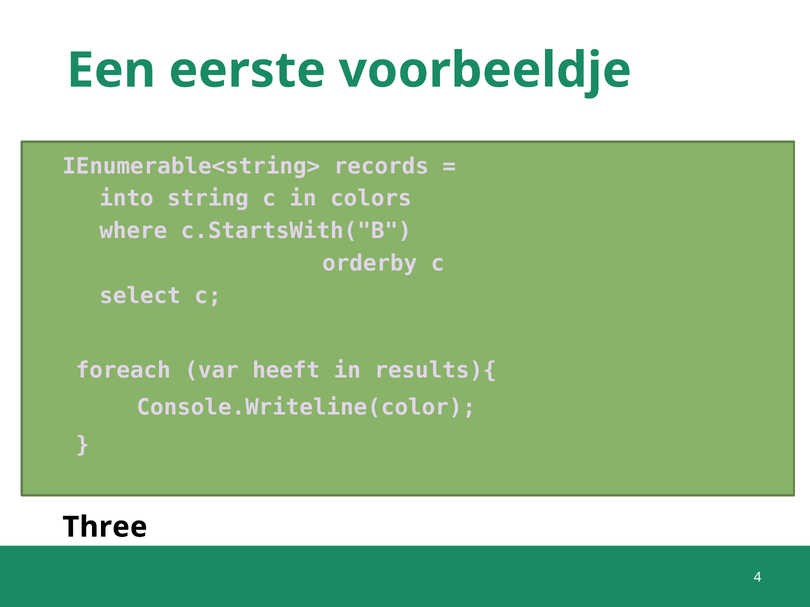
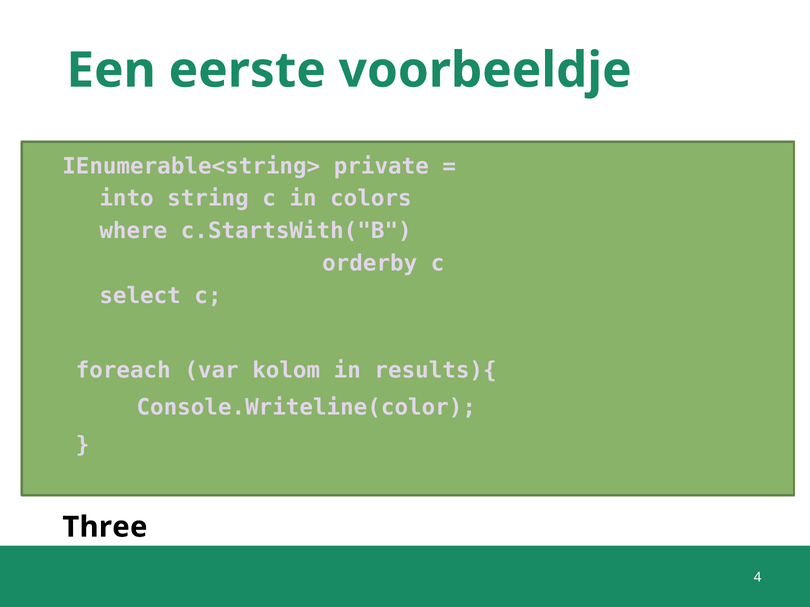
records: records -> private
heeft: heeft -> kolom
